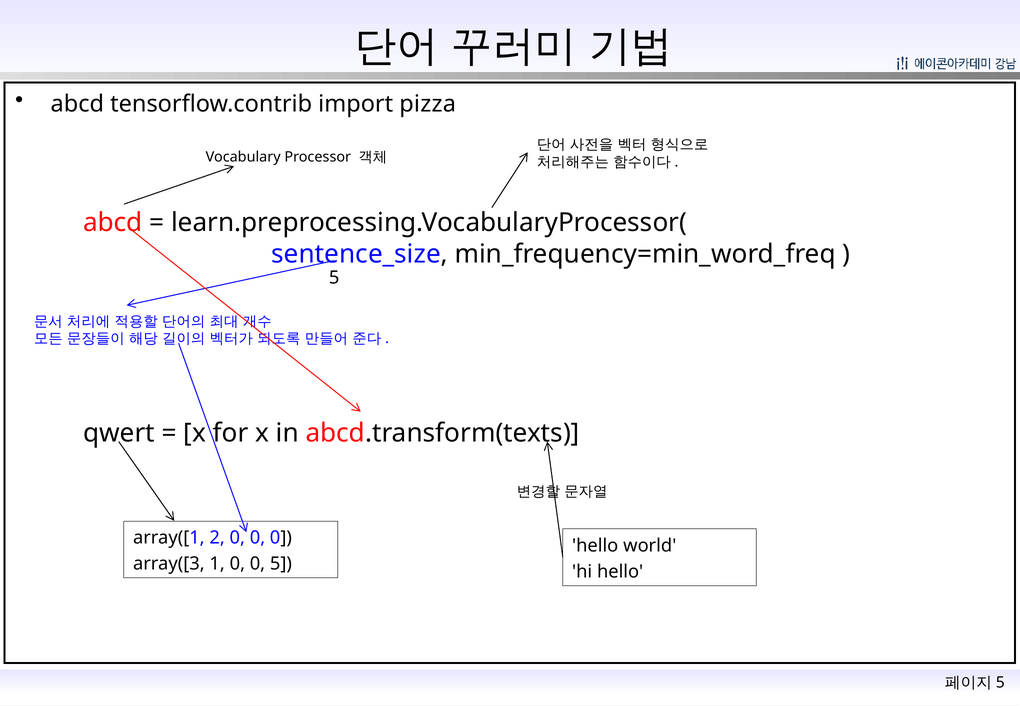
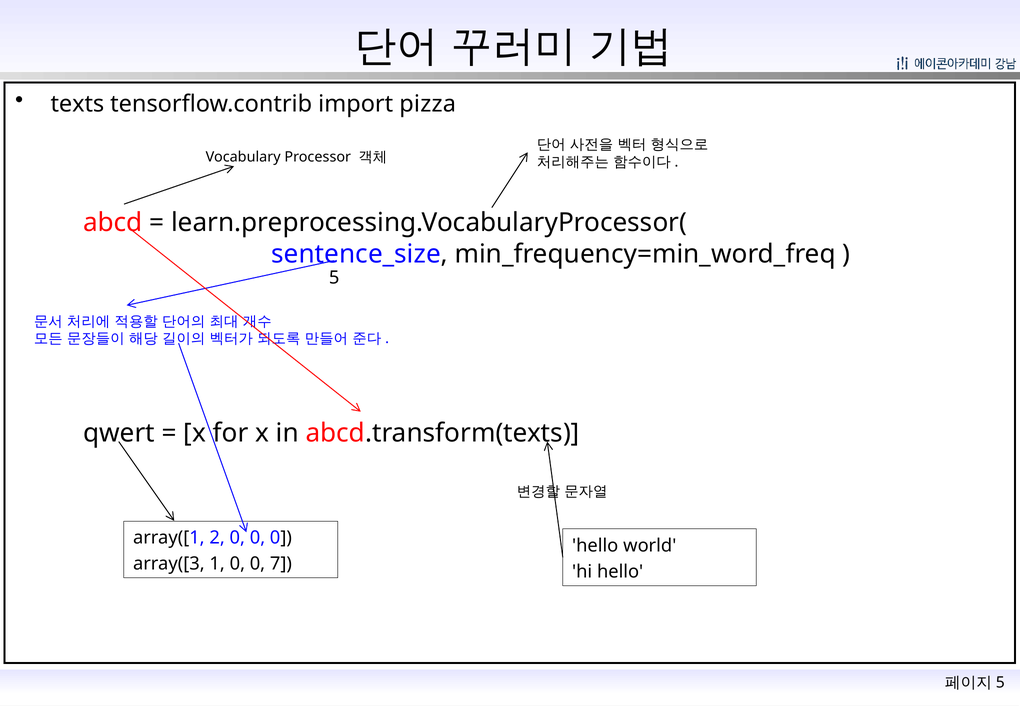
abcd at (77, 104): abcd -> texts
0 5: 5 -> 7
